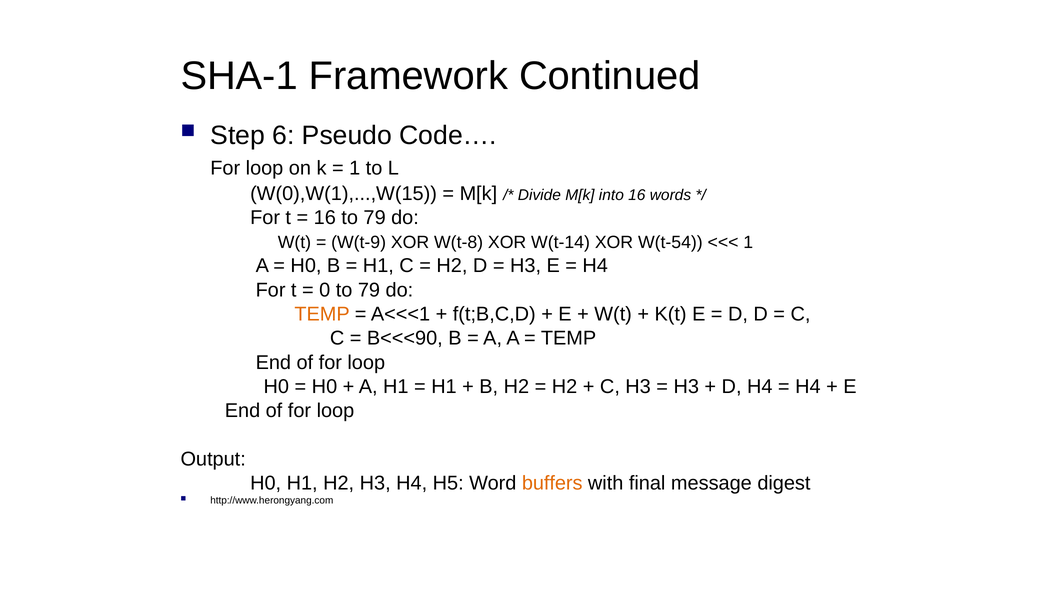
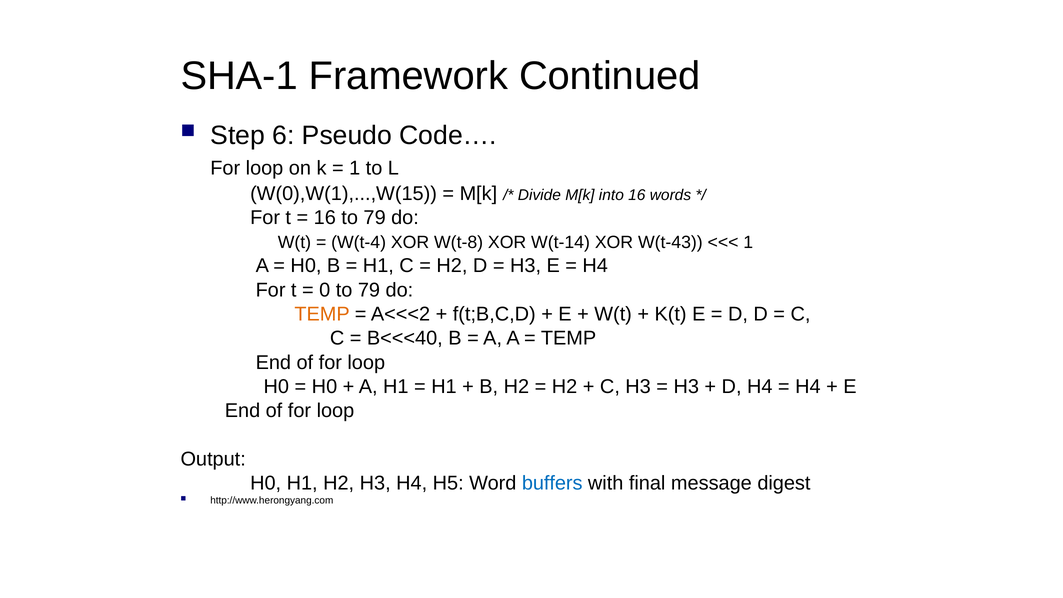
W(t-9: W(t-9 -> W(t-4
W(t-54: W(t-54 -> W(t-43
A<<<1: A<<<1 -> A<<<2
B<<<90: B<<<90 -> B<<<40
buffers colour: orange -> blue
